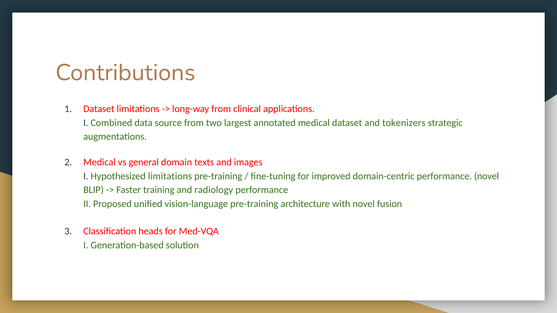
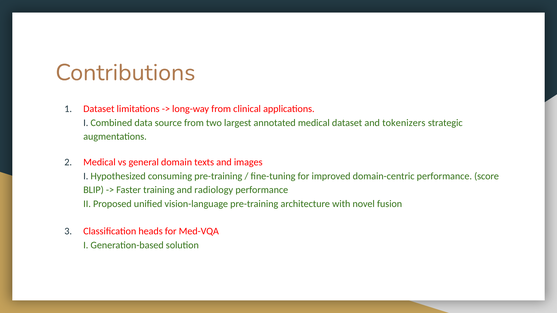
Hypothesized limitations: limitations -> consuming
performance novel: novel -> score
